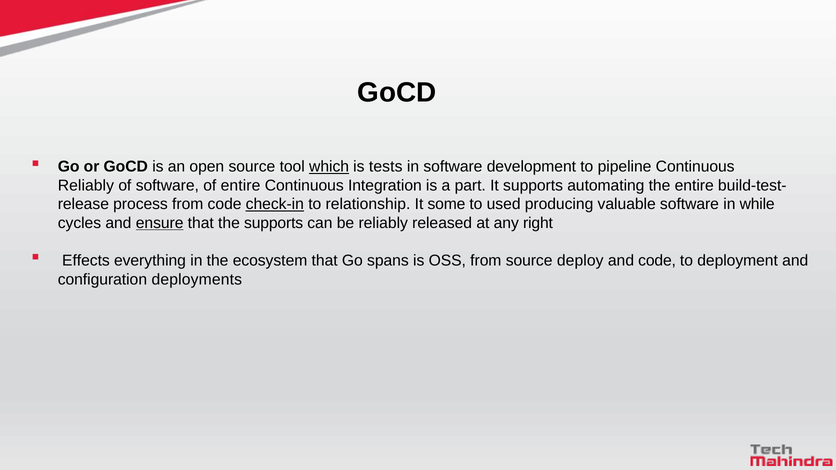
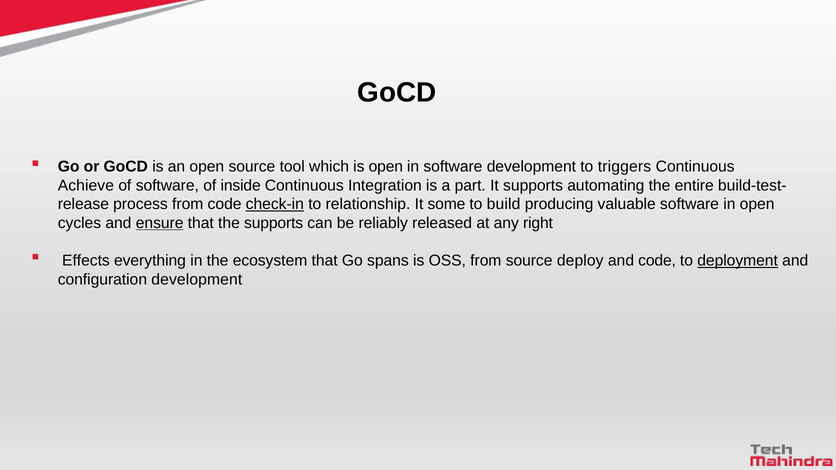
which underline: present -> none
is tests: tests -> open
pipeline: pipeline -> triggers
Reliably at (86, 186): Reliably -> Achieve
of entire: entire -> inside
used: used -> build
in while: while -> open
deployment underline: none -> present
configuration deployments: deployments -> development
